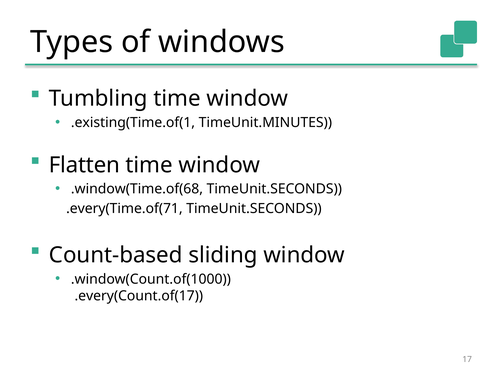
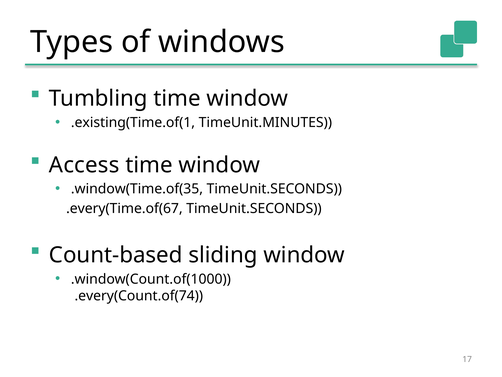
Flatten: Flatten -> Access
.window(Time.of(68: .window(Time.of(68 -> .window(Time.of(35
.every(Time.of(71: .every(Time.of(71 -> .every(Time.of(67
.every(Count.of(17: .every(Count.of(17 -> .every(Count.of(74
